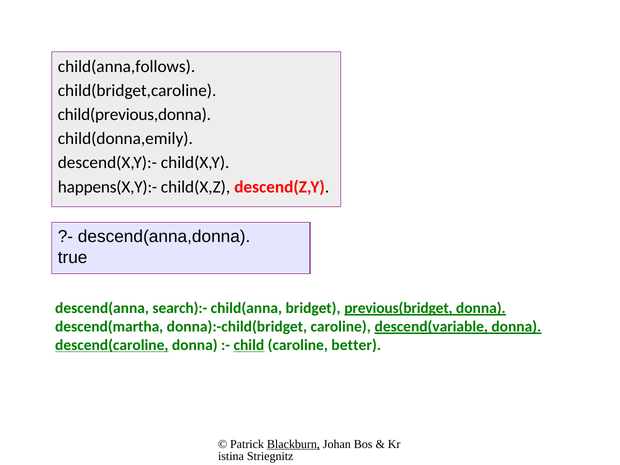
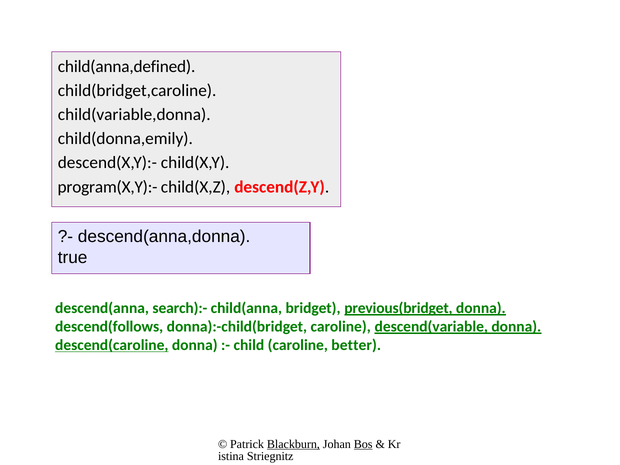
child(anna,follows: child(anna,follows -> child(anna,defined
child(previous,donna: child(previous,donna -> child(variable,donna
happens(X,Y):-: happens(X,Y):- -> program(X,Y):-
descend(martha: descend(martha -> descend(follows
child underline: present -> none
Bos underline: none -> present
